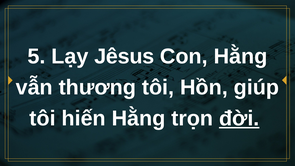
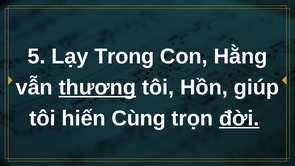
Jêsus: Jêsus -> Trong
thương underline: none -> present
hiến Hằng: Hằng -> Cùng
